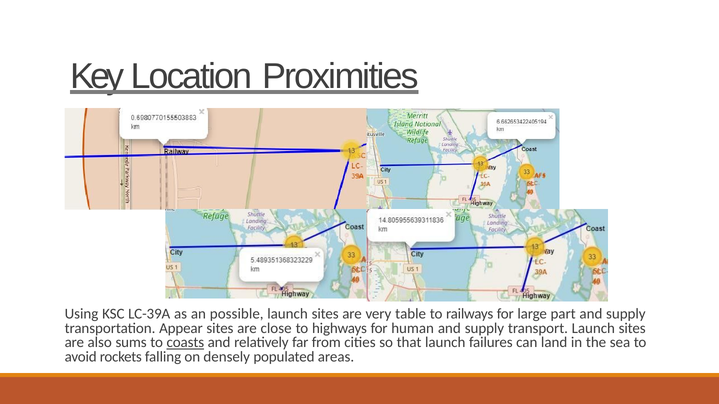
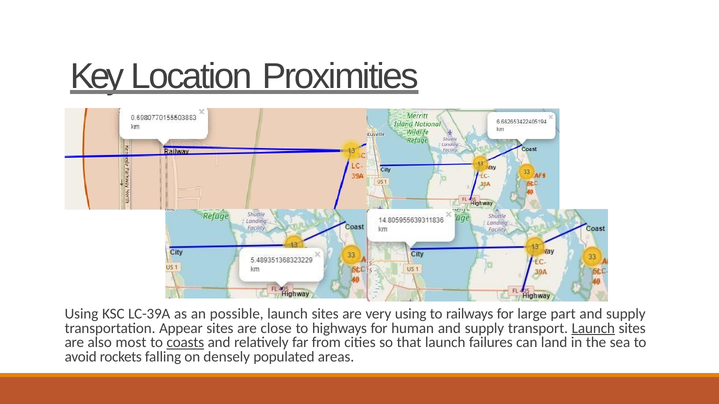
very table: table -> using
Launch at (593, 328) underline: none -> present
sums: sums -> most
